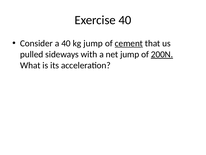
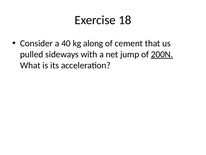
Exercise 40: 40 -> 18
kg jump: jump -> along
cement underline: present -> none
